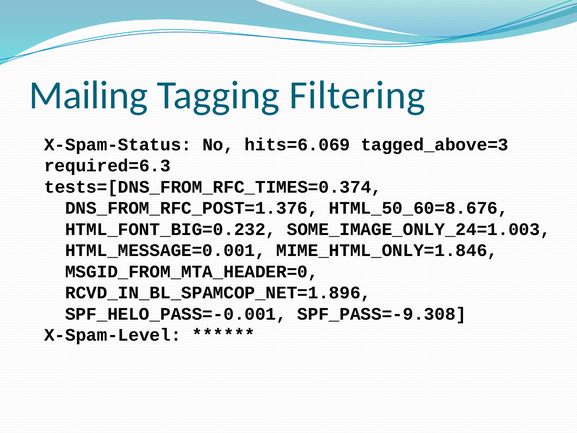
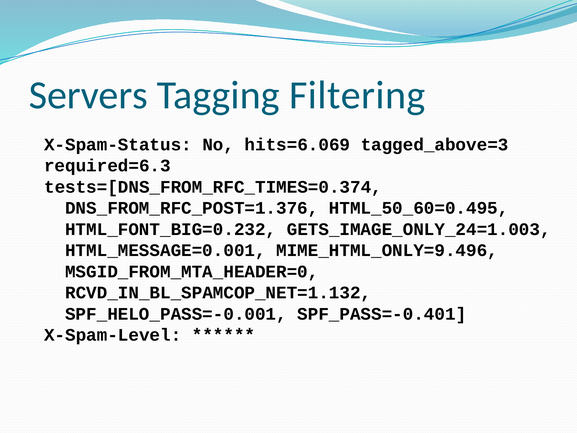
Mailing: Mailing -> Servers
HTML_50_60=8.676: HTML_50_60=8.676 -> HTML_50_60=0.495
SOME_IMAGE_ONLY_24=1.003: SOME_IMAGE_ONLY_24=1.003 -> GETS_IMAGE_ONLY_24=1.003
MIME_HTML_ONLY=1.846: MIME_HTML_ONLY=1.846 -> MIME_HTML_ONLY=9.496
RCVD_IN_BL_SPAMCOP_NET=1.896: RCVD_IN_BL_SPAMCOP_NET=1.896 -> RCVD_IN_BL_SPAMCOP_NET=1.132
SPF_PASS=-9.308: SPF_PASS=-9.308 -> SPF_PASS=-0.401
